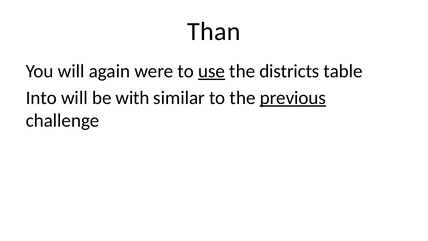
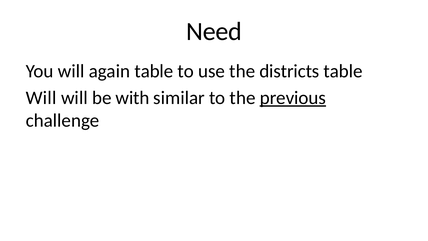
Than: Than -> Need
again were: were -> table
use underline: present -> none
Into at (41, 98): Into -> Will
